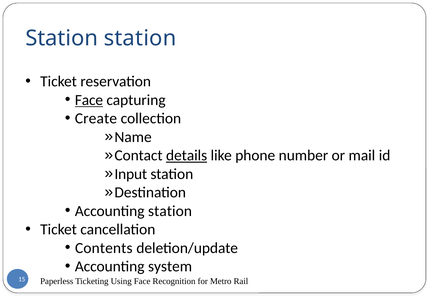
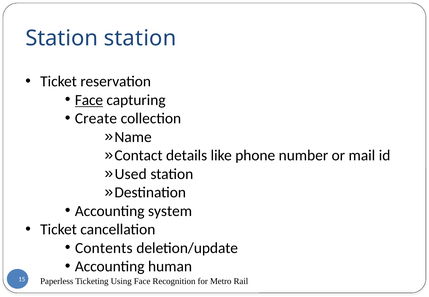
details underline: present -> none
Input: Input -> Used
Accounting station: station -> system
system: system -> human
